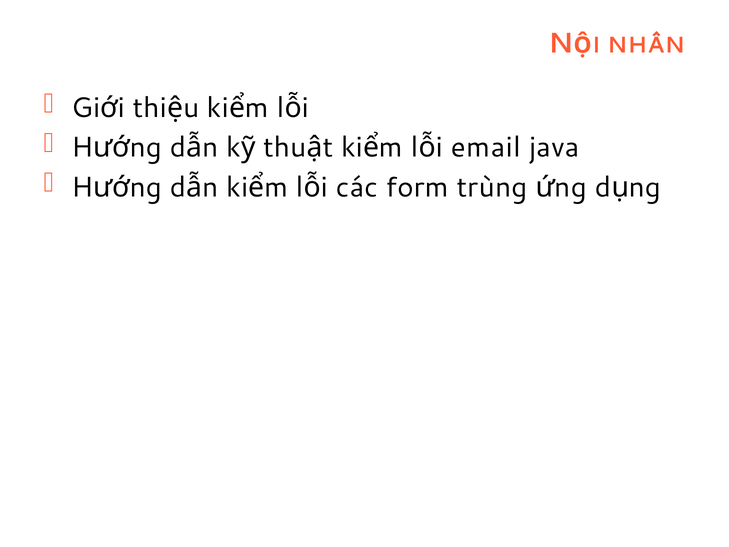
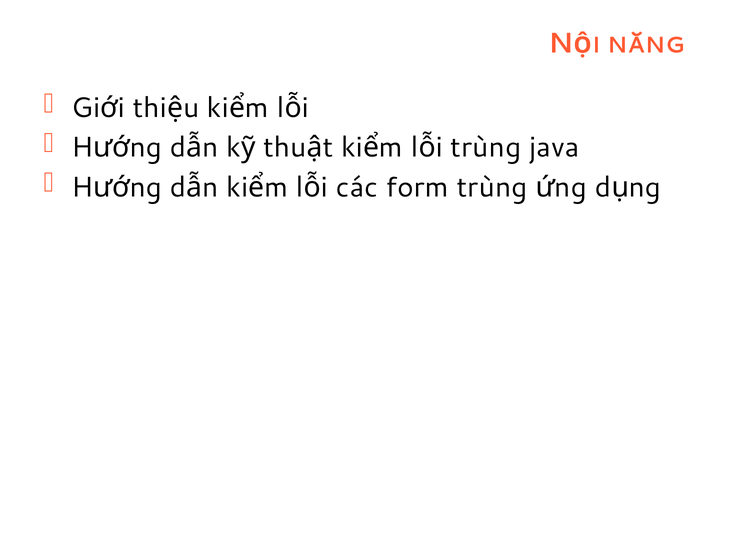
NHÂN: NHÂN -> NĂNG
email at (486, 147): email -> trùng
